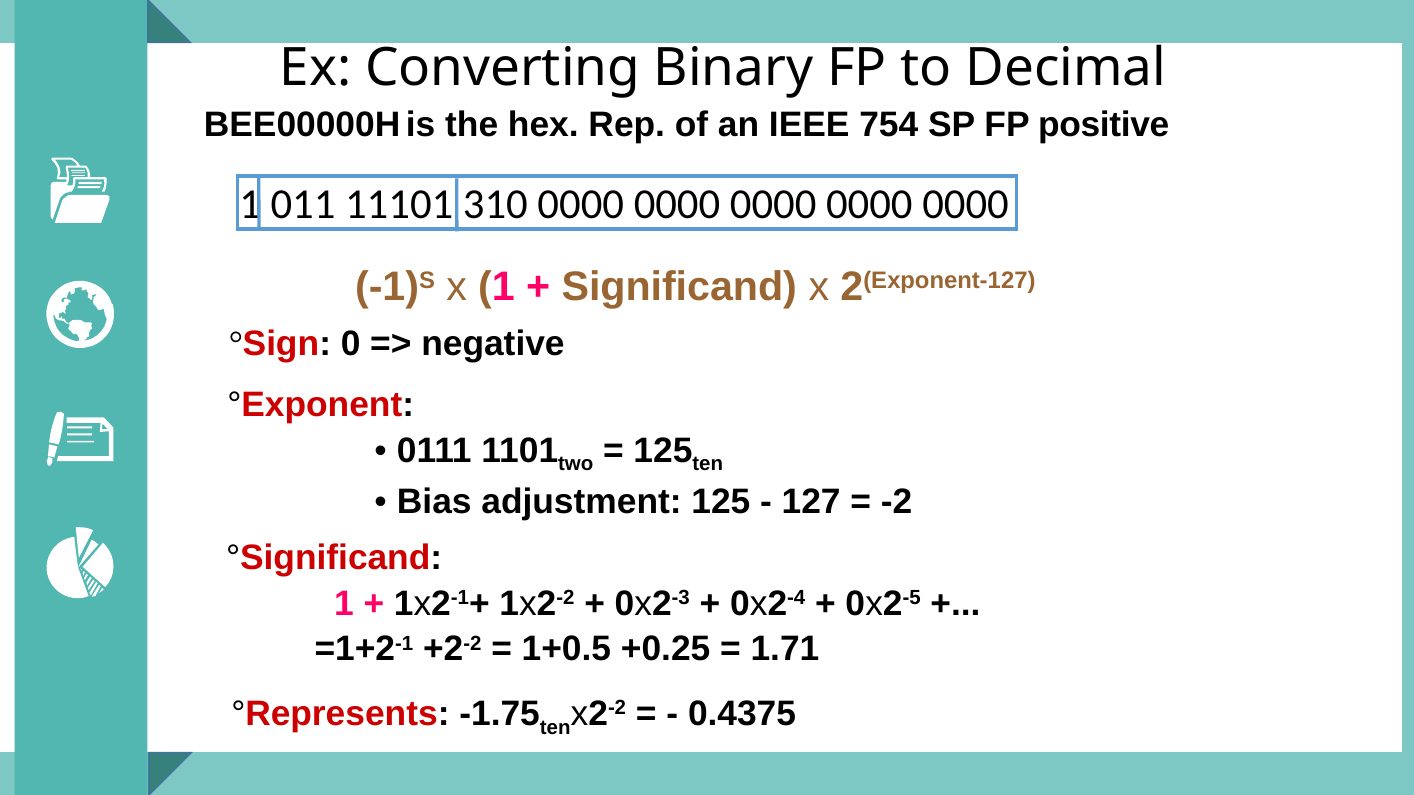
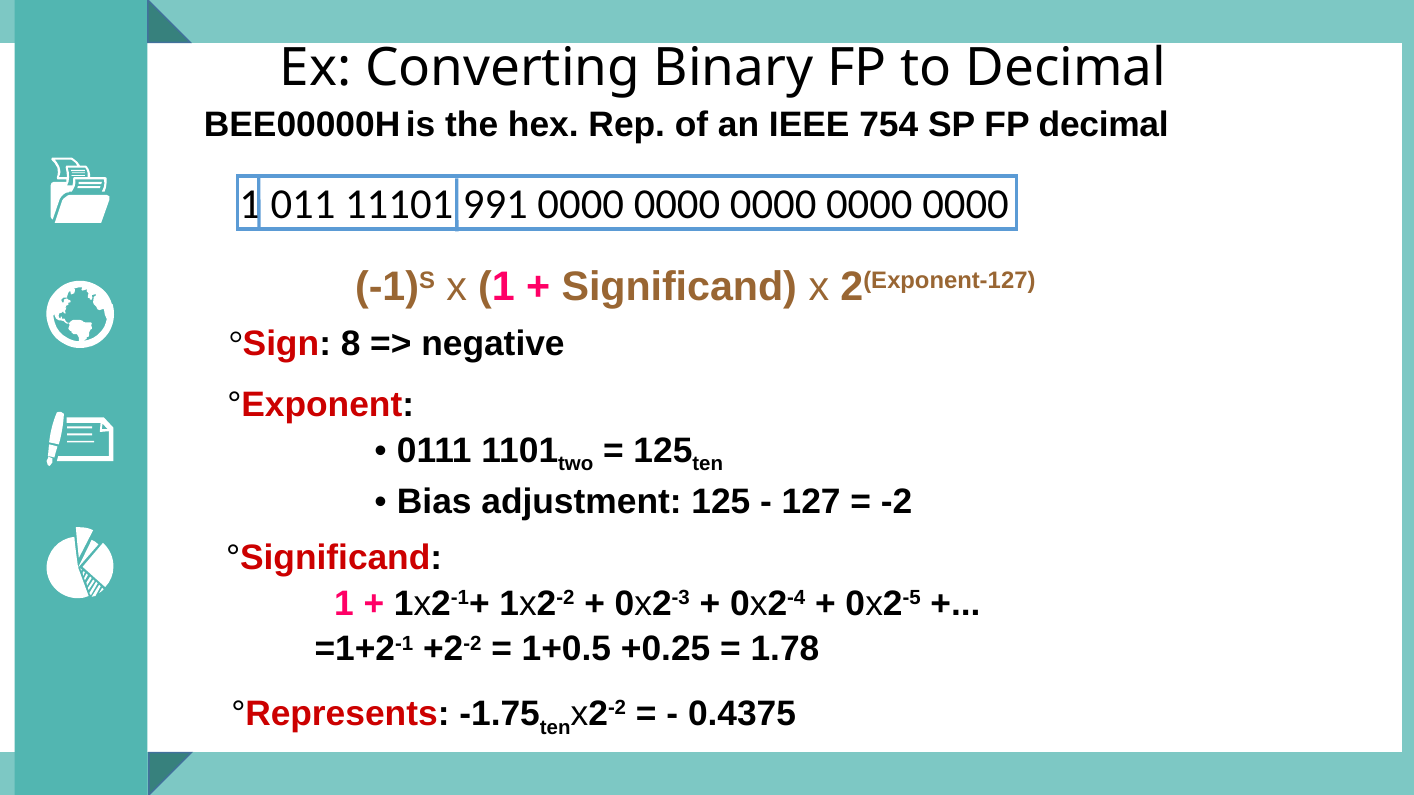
FP positive: positive -> decimal
310: 310 -> 991
0: 0 -> 8
1.71: 1.71 -> 1.78
